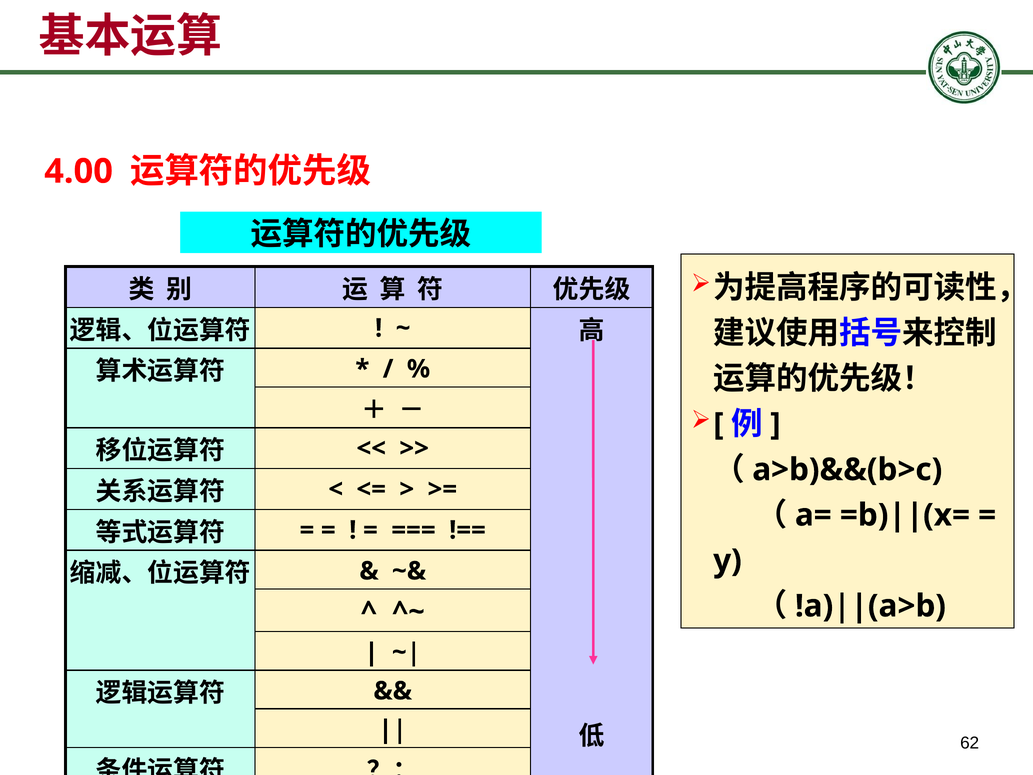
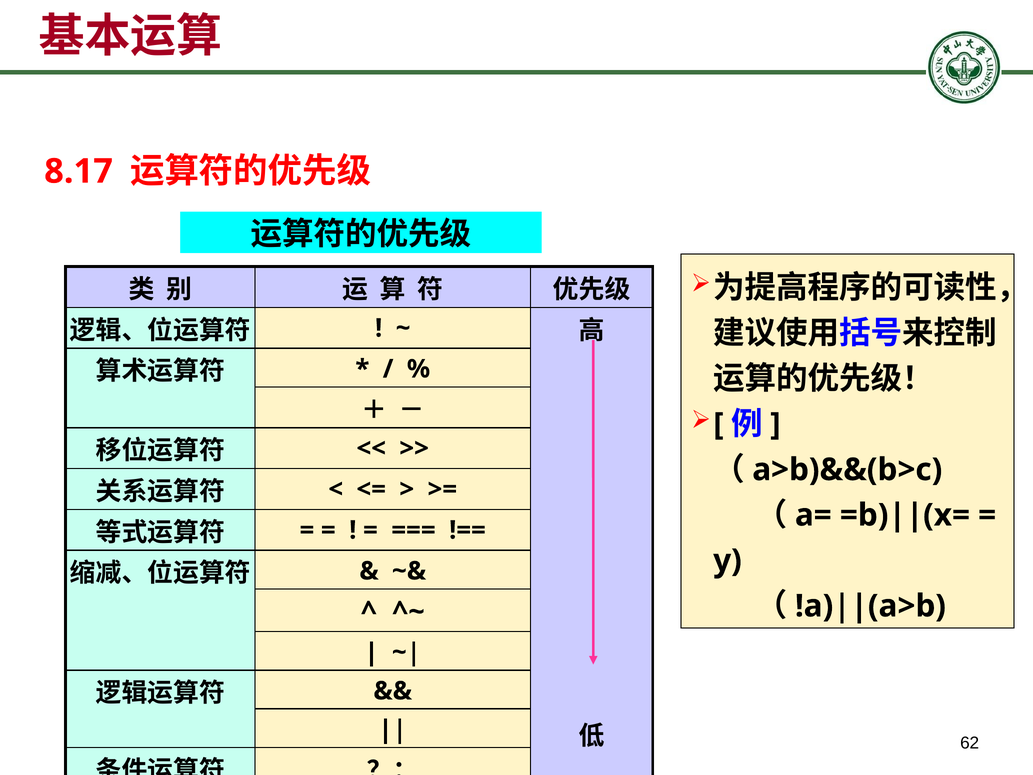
4.00: 4.00 -> 8.17
